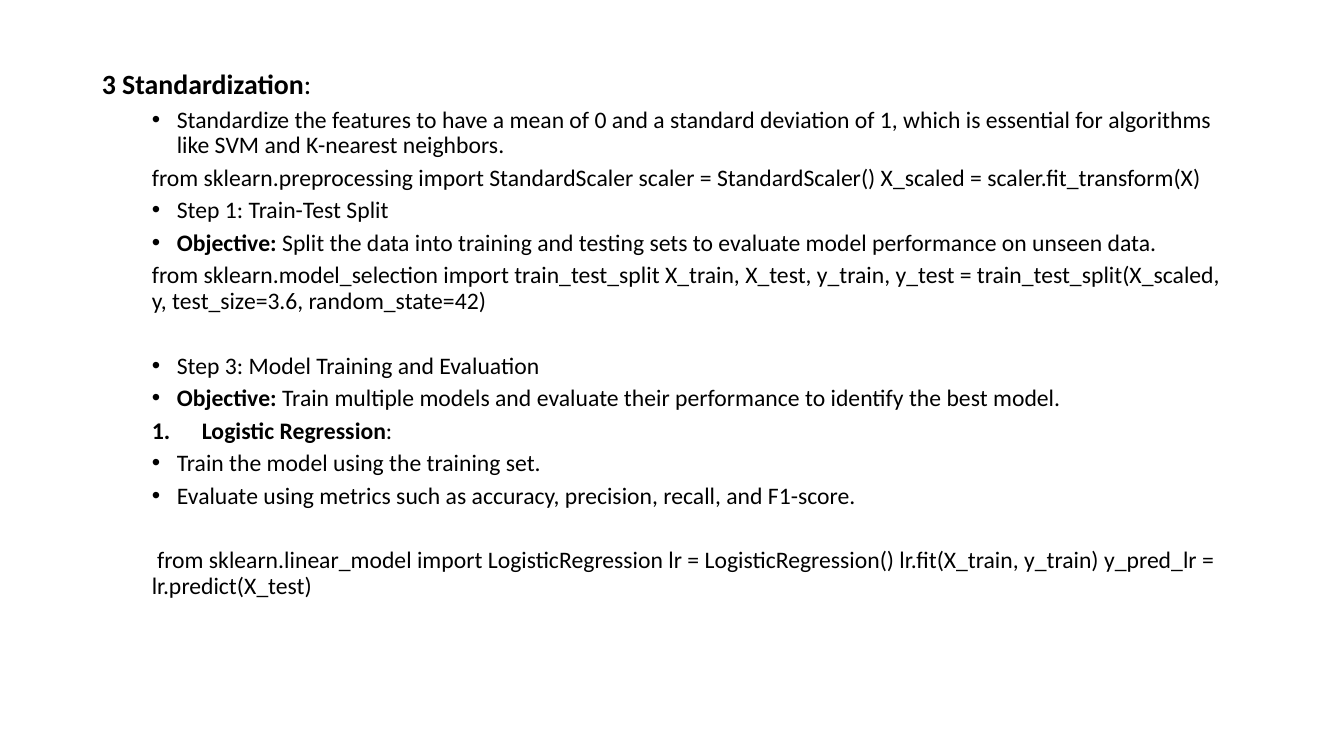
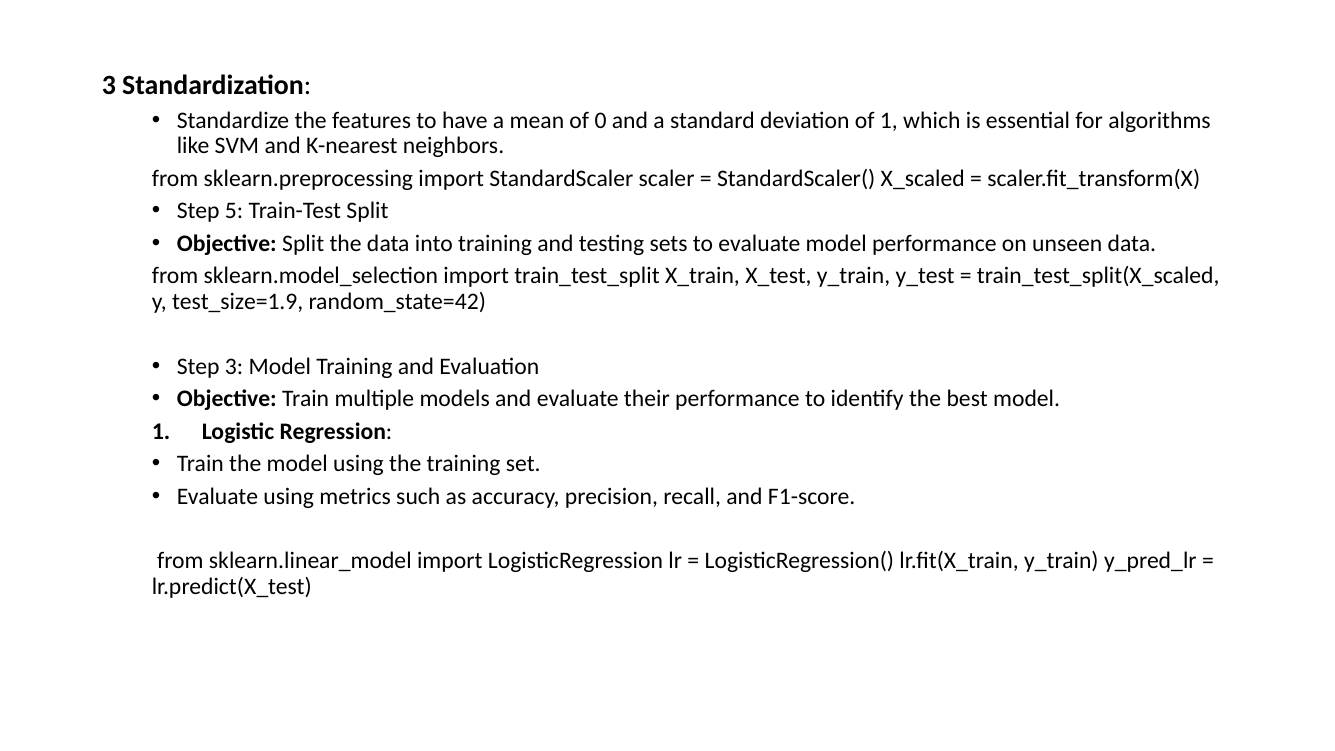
Step 1: 1 -> 5
test_size=3.6: test_size=3.6 -> test_size=1.9
